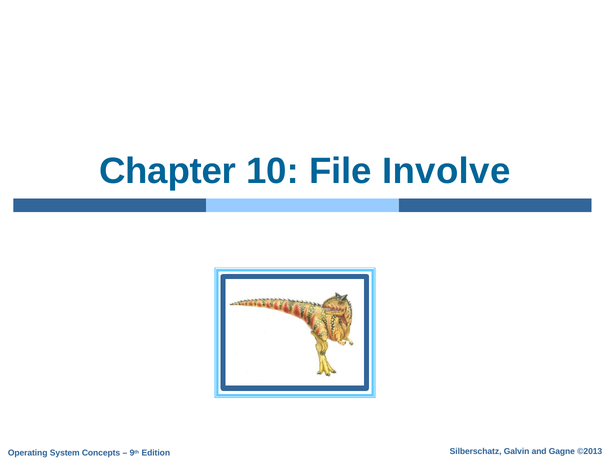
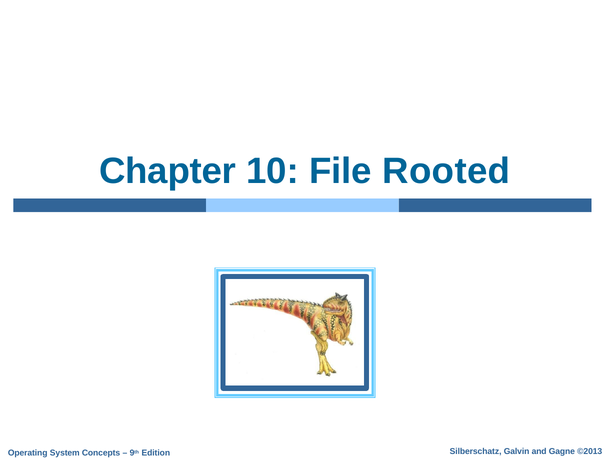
Involve: Involve -> Rooted
